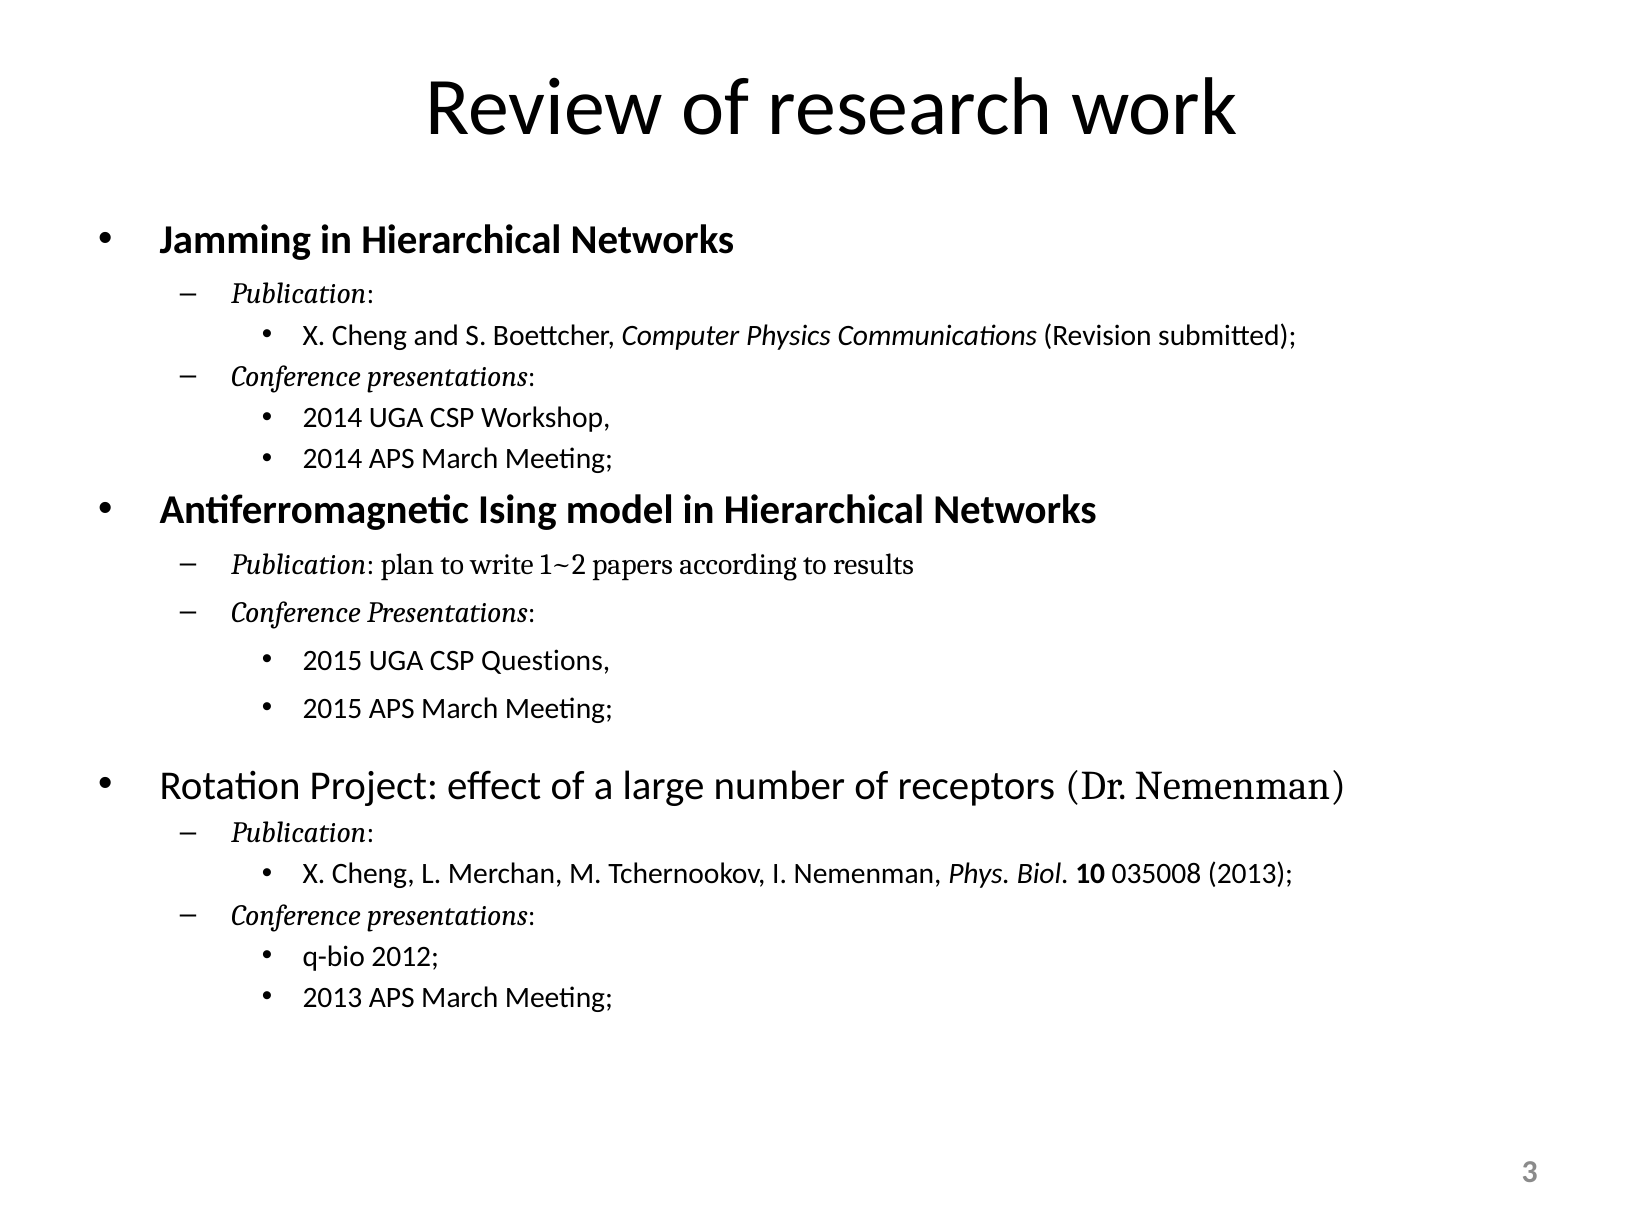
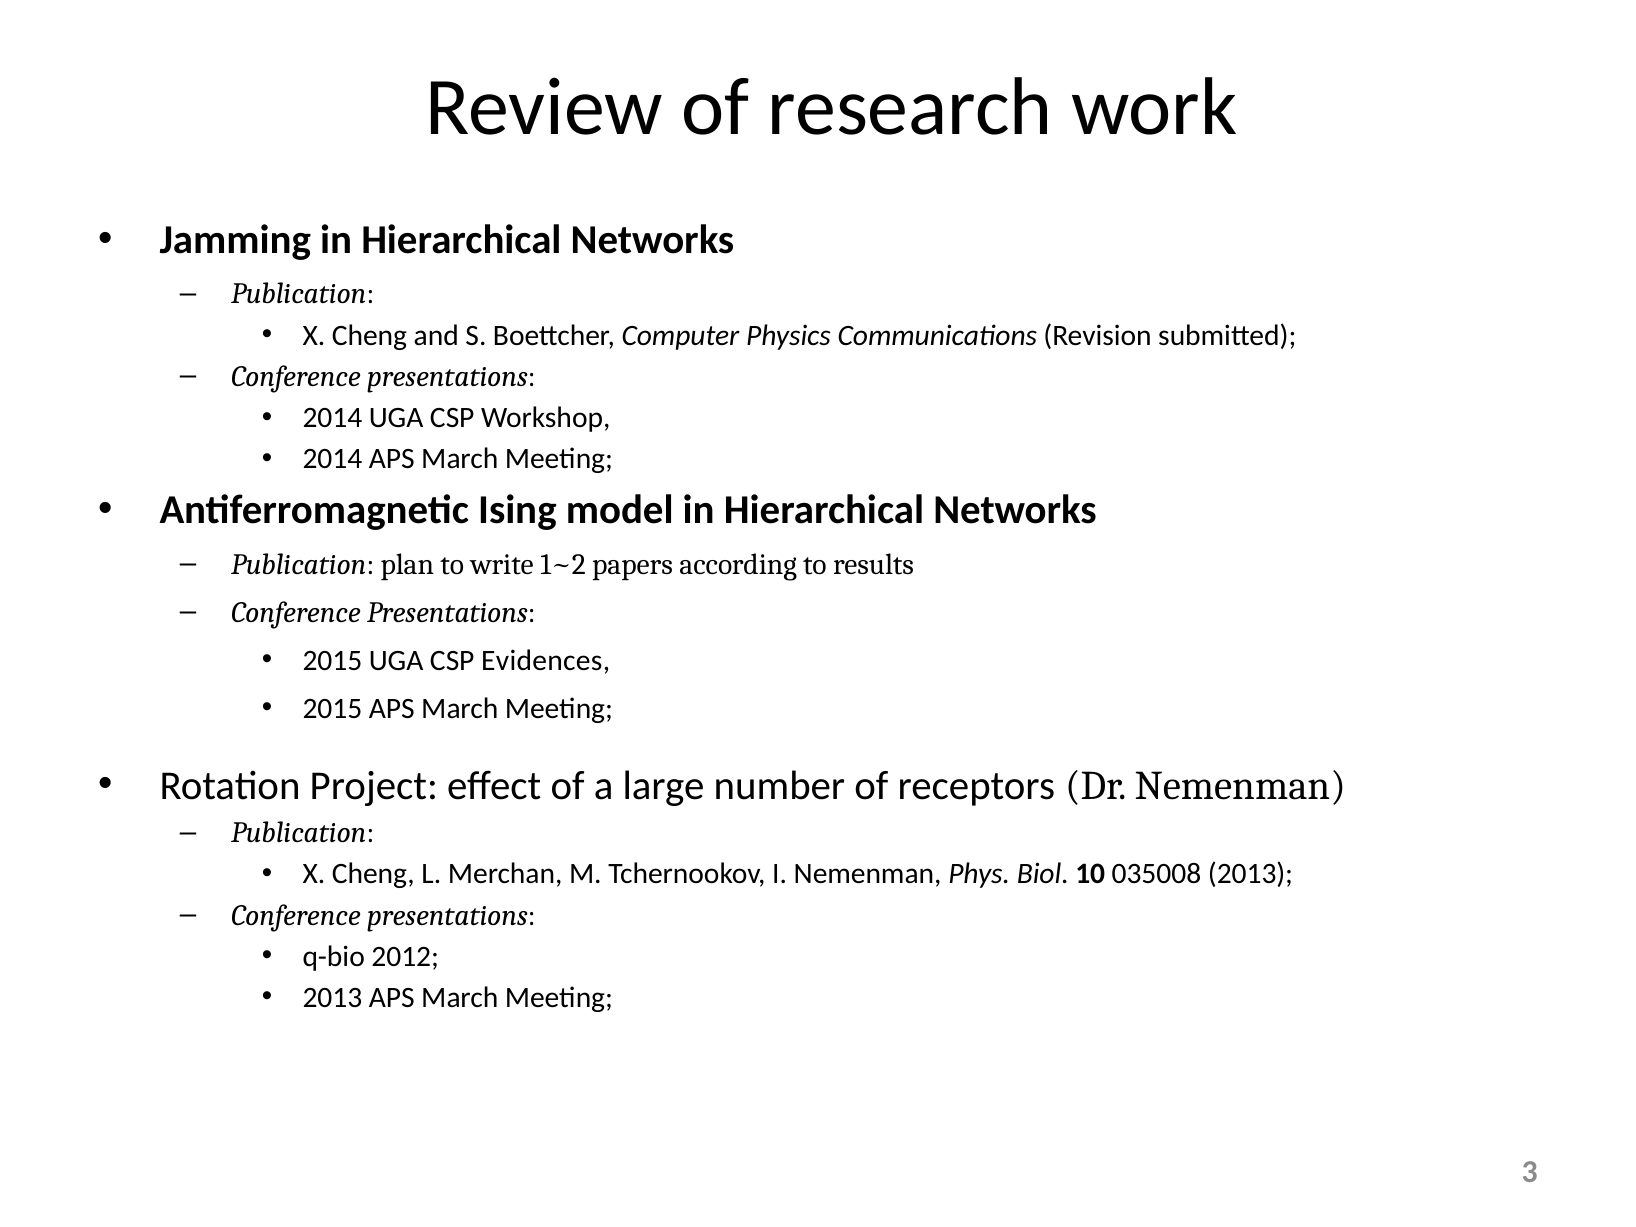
Questions: Questions -> Evidences
